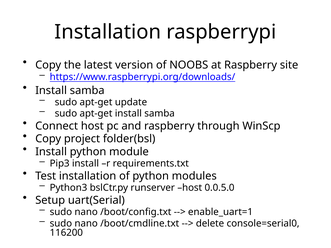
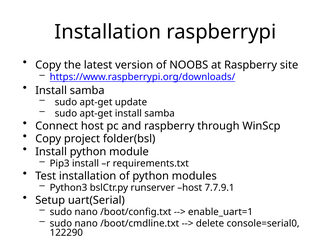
0.0.5.0: 0.0.5.0 -> 7.7.9.1
116200: 116200 -> 122290
